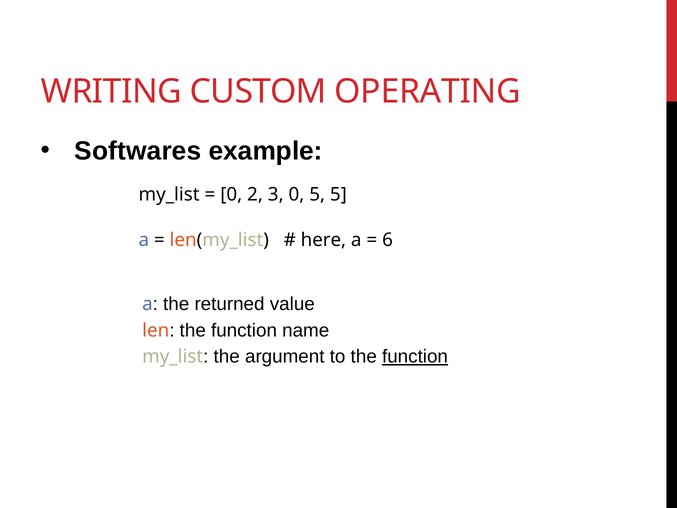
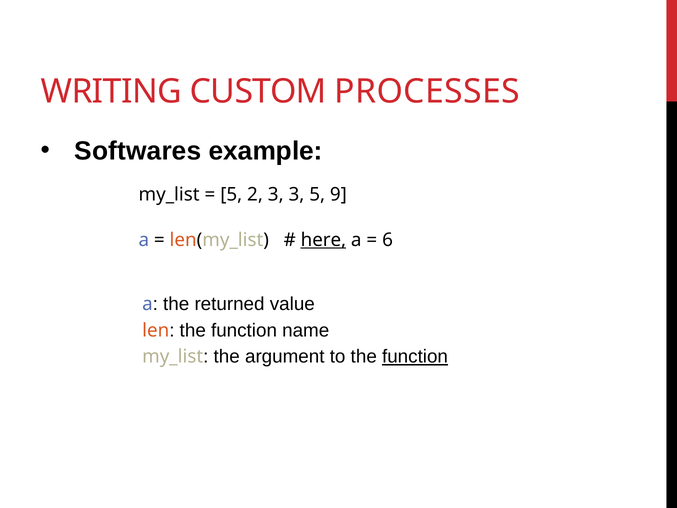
OPERATING: OPERATING -> PROCESSES
0 at (231, 195): 0 -> 5
3 0: 0 -> 3
5 5: 5 -> 9
here underline: none -> present
